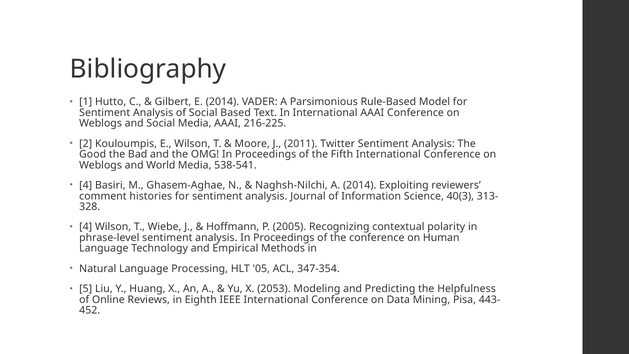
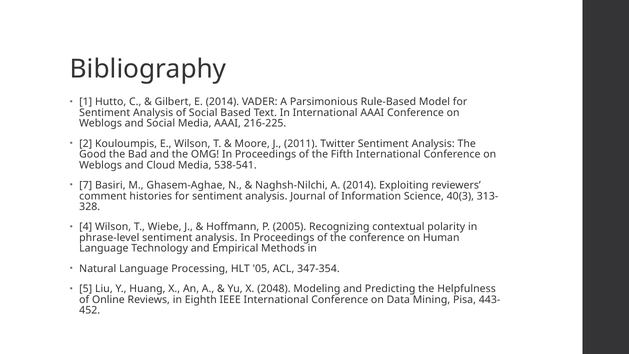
World: World -> Cloud
4 at (86, 185): 4 -> 7
2053: 2053 -> 2048
